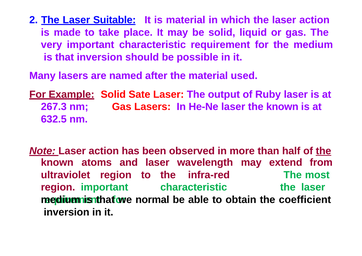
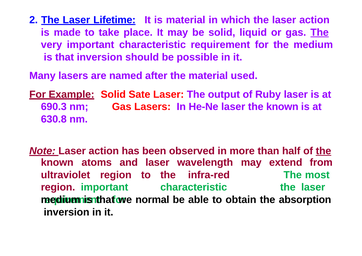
Suitable: Suitable -> Lifetime
The at (320, 32) underline: none -> present
267.3: 267.3 -> 690.3
632.5: 632.5 -> 630.8
coefficient: coefficient -> absorption
